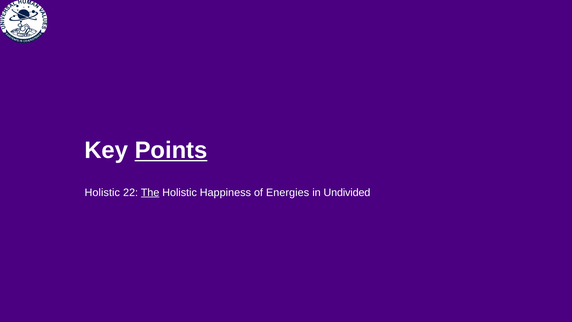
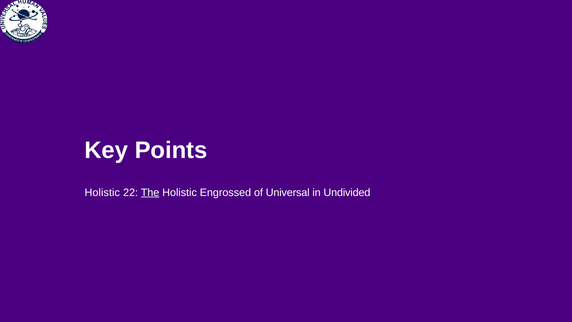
Points underline: present -> none
Happiness: Happiness -> Engrossed
Energies: Energies -> Universal
